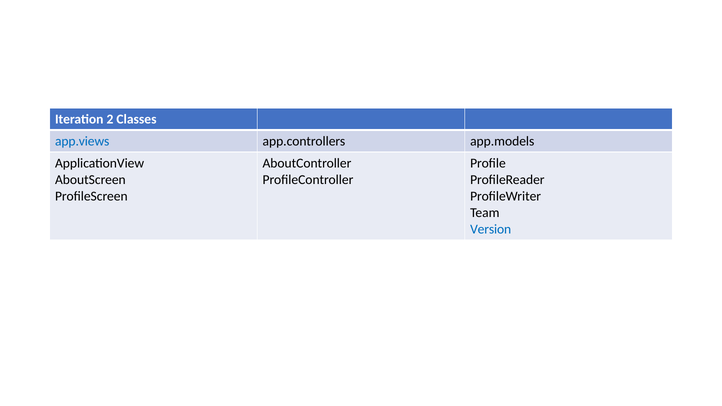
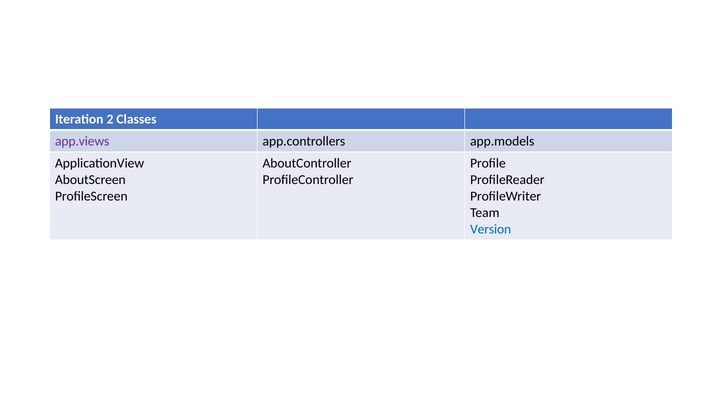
app.views colour: blue -> purple
